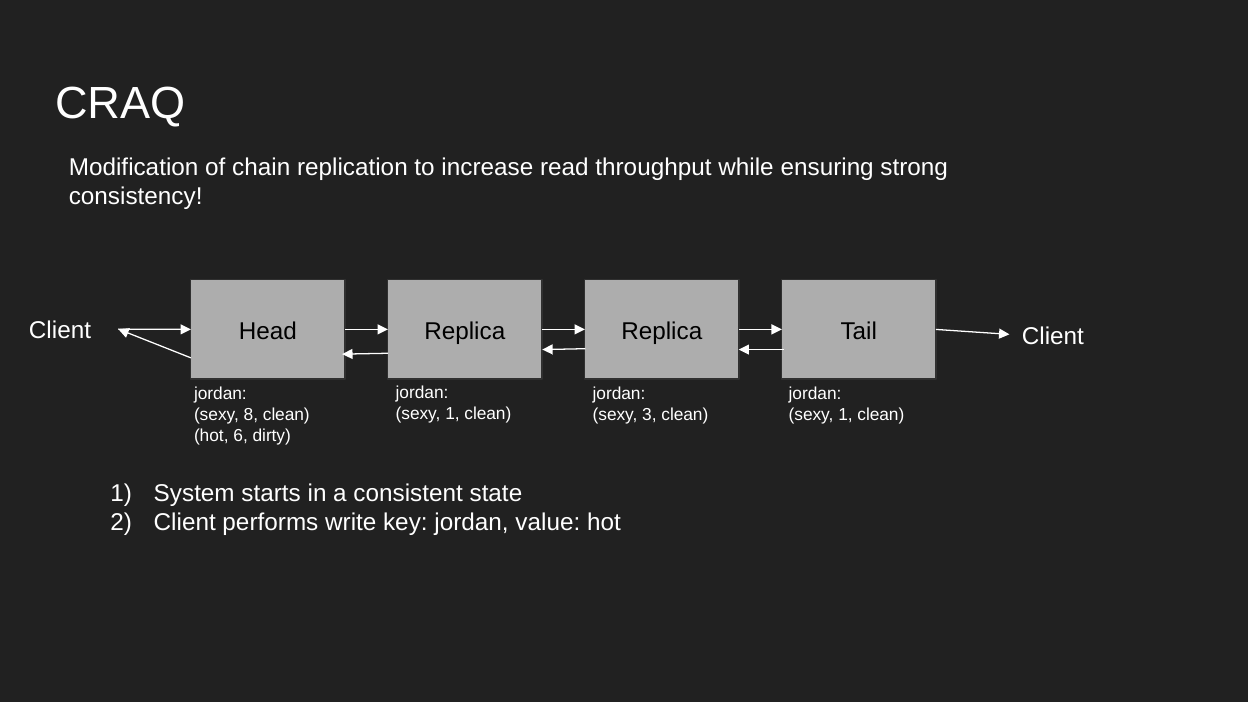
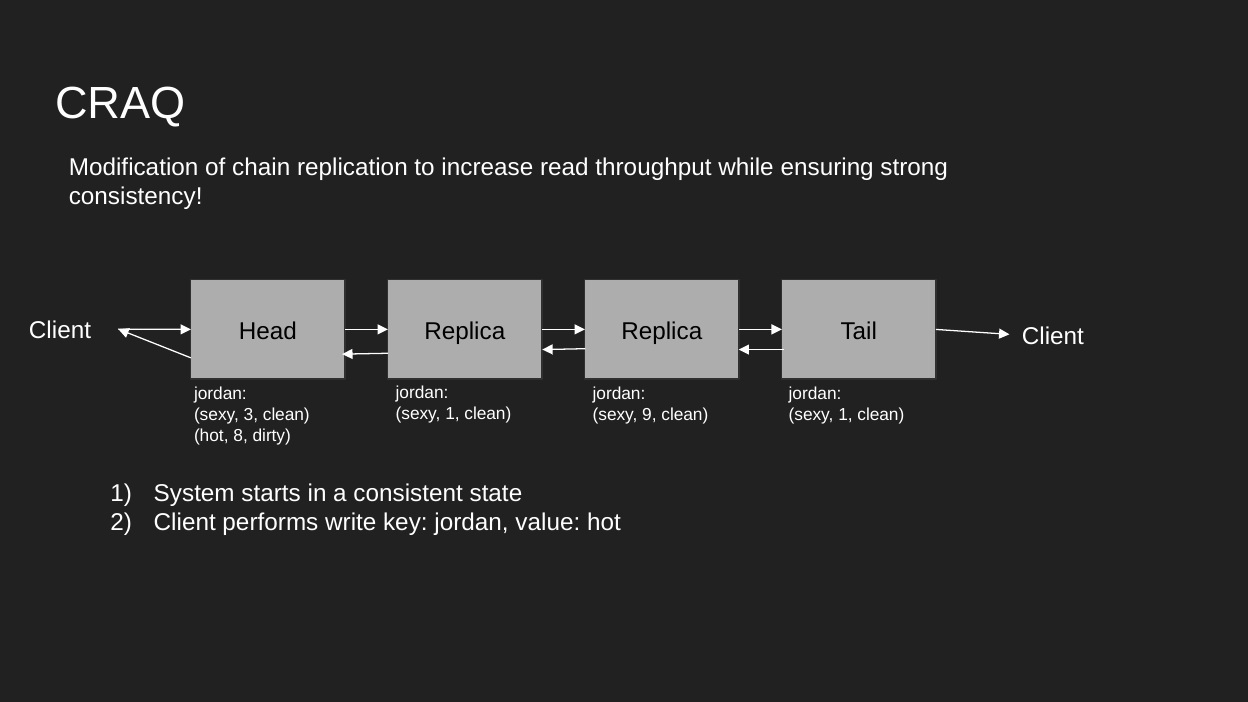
3: 3 -> 9
8: 8 -> 3
6: 6 -> 8
